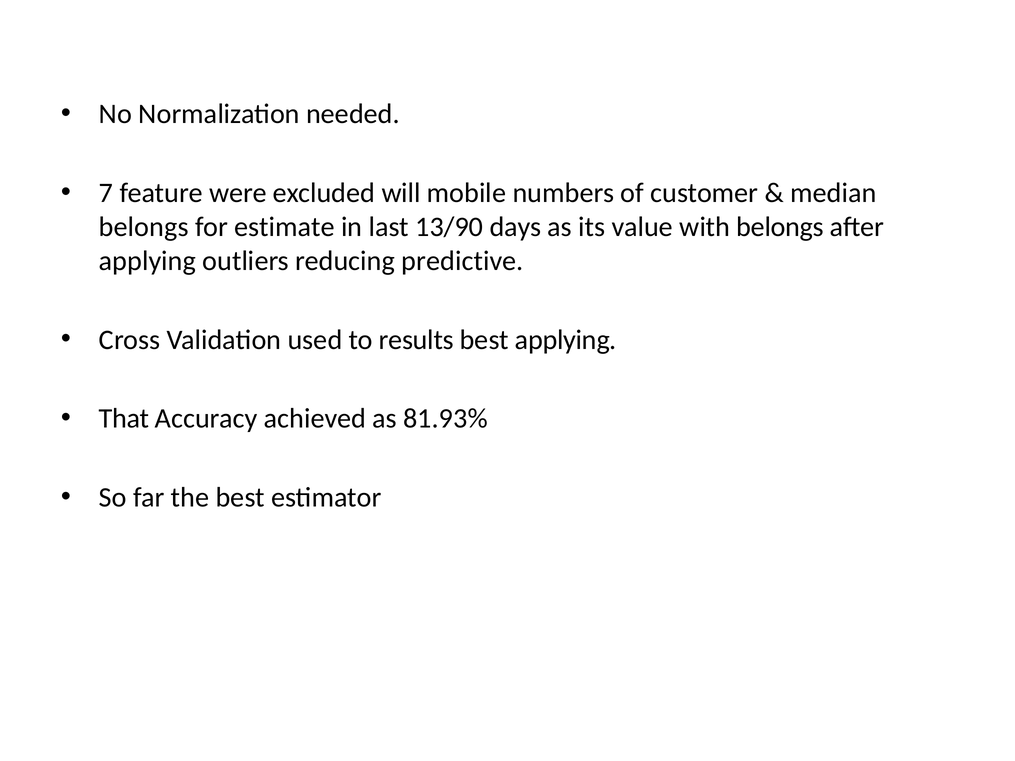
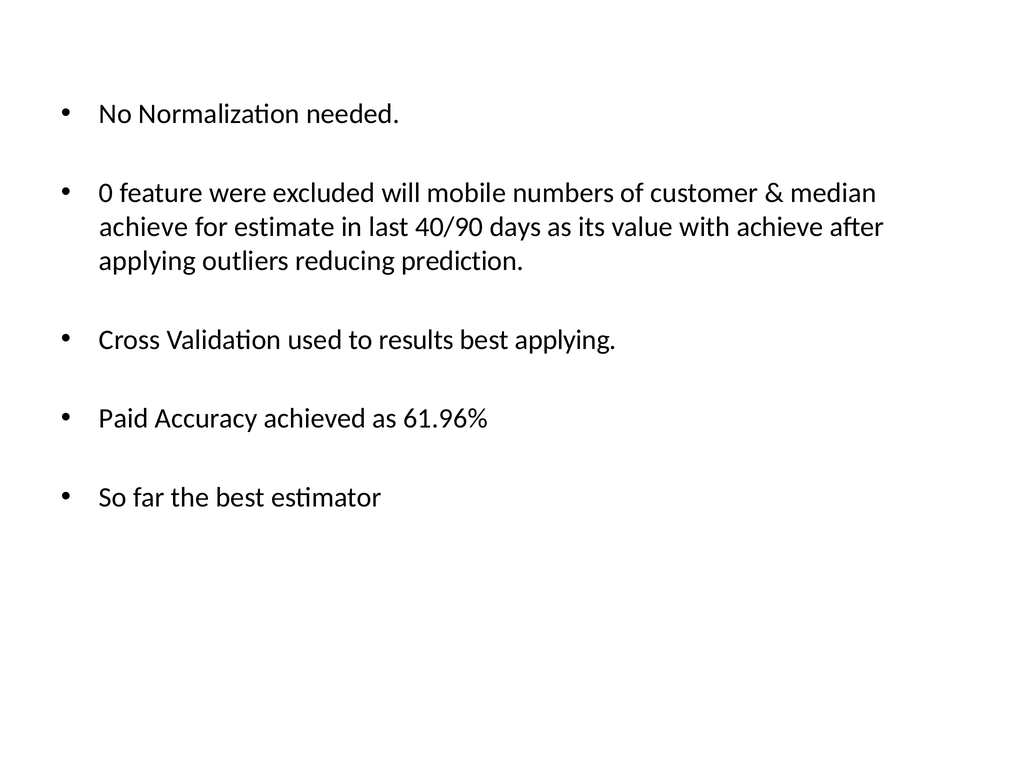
7: 7 -> 0
belongs at (144, 227): belongs -> achieve
13/90: 13/90 -> 40/90
with belongs: belongs -> achieve
predictive: predictive -> prediction
That: That -> Paid
81.93%: 81.93% -> 61.96%
